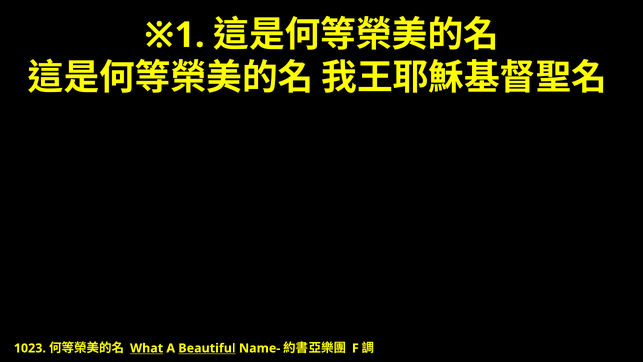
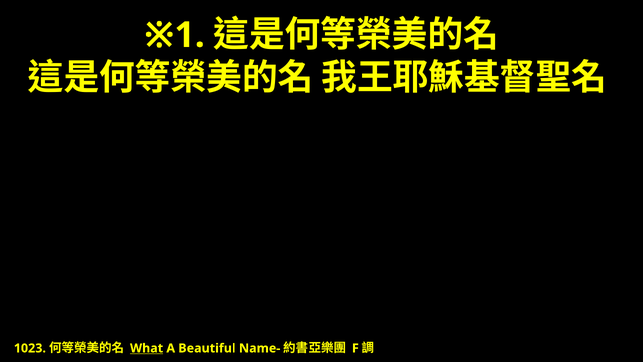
Beautiful underline: present -> none
